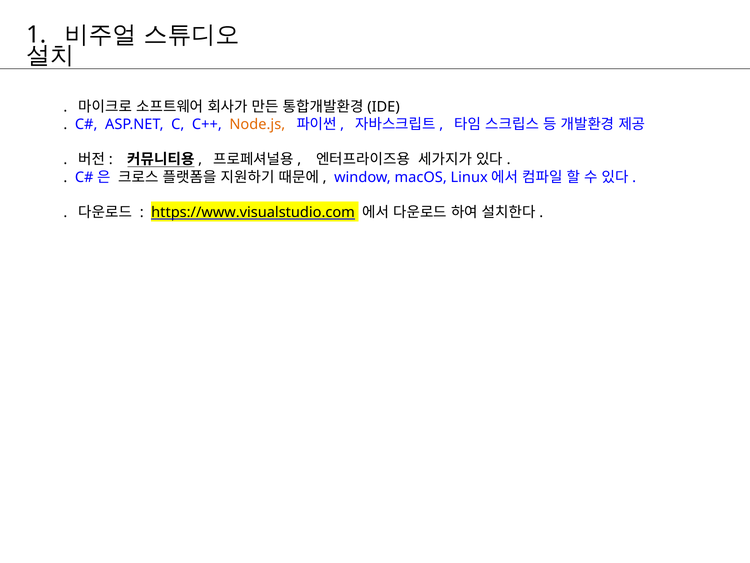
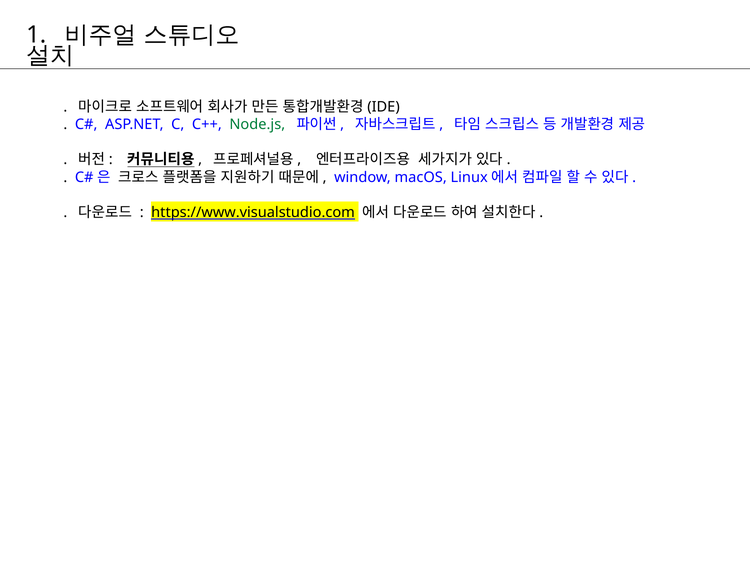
Node.js colour: orange -> green
